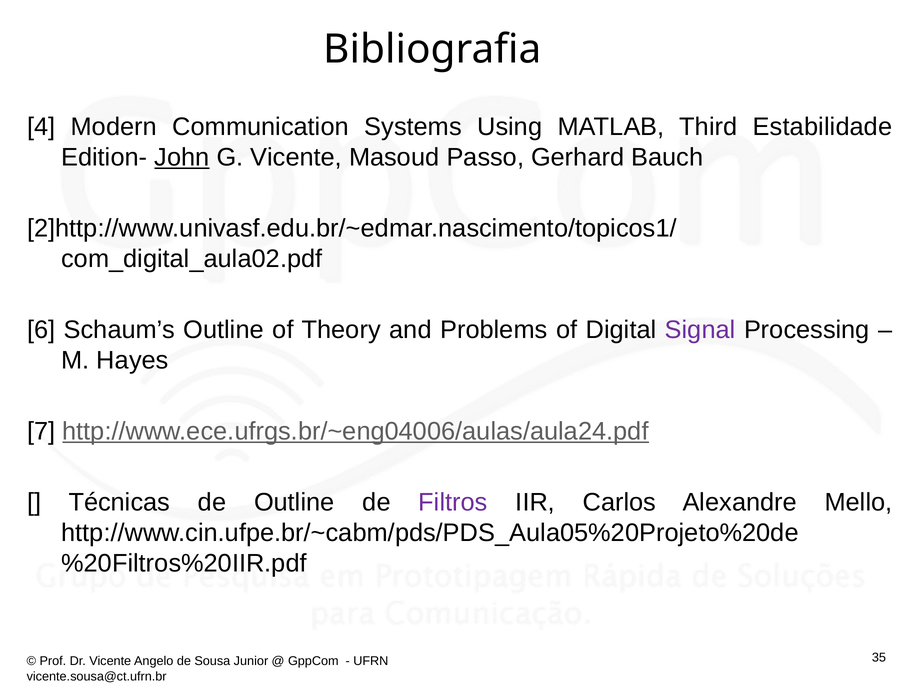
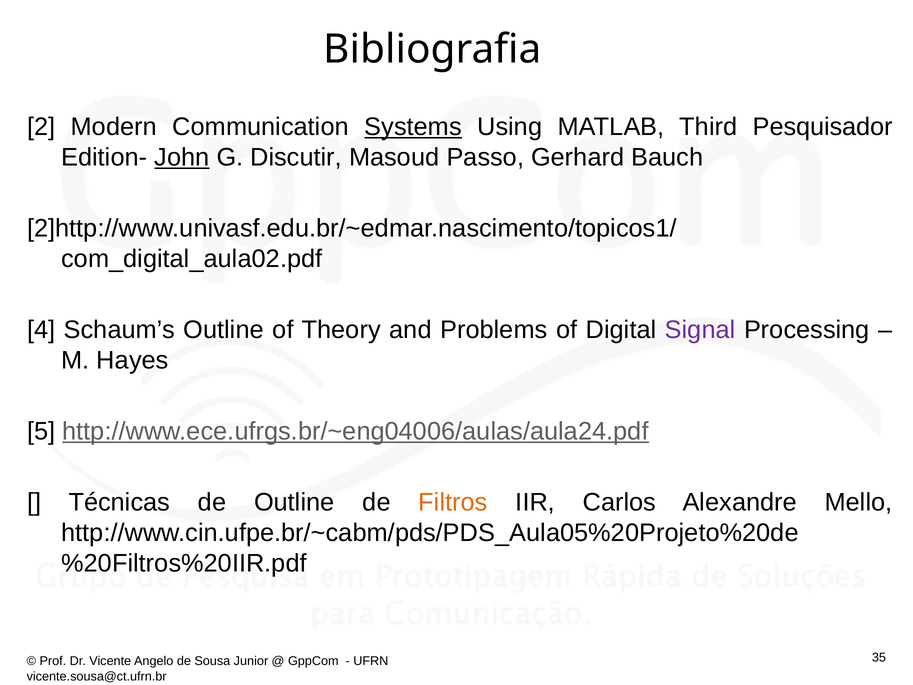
4: 4 -> 2
Systems underline: none -> present
Estabilidade: Estabilidade -> Pesquisador
G Vicente: Vicente -> Discutir
6: 6 -> 4
7: 7 -> 5
Filtros colour: purple -> orange
